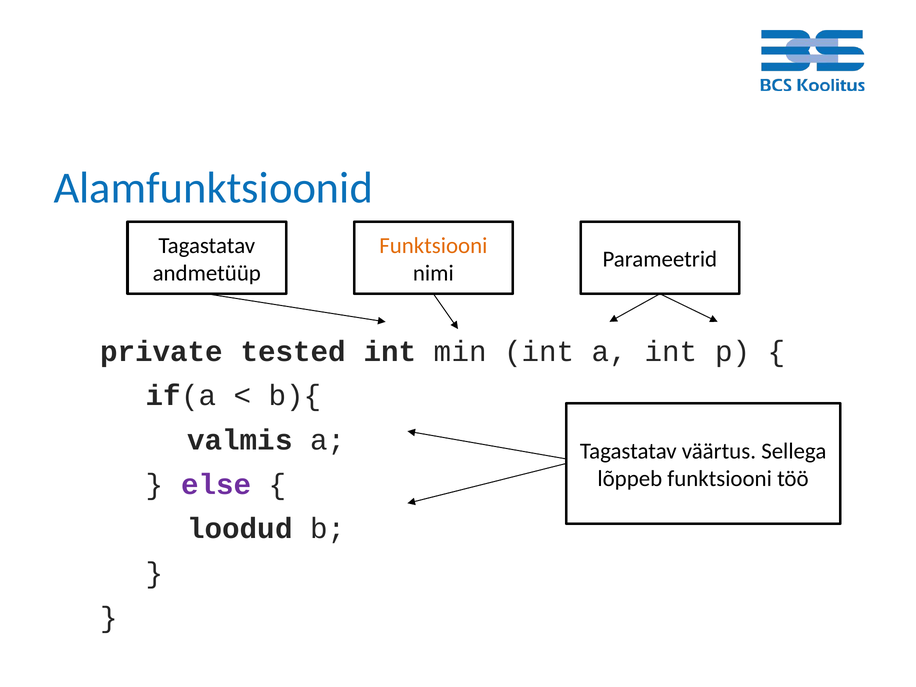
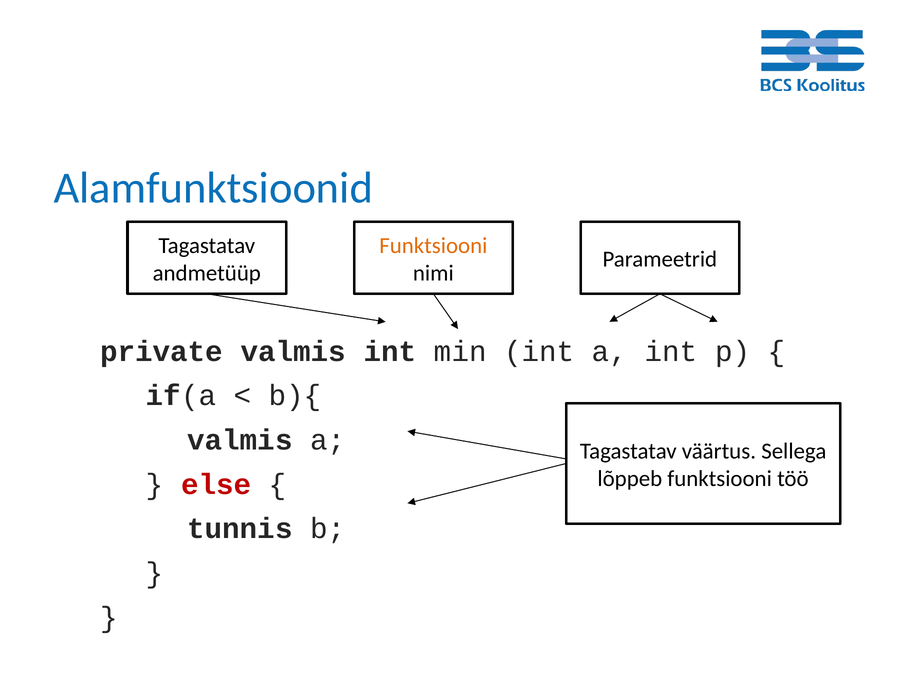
private tested: tested -> valmis
else colour: purple -> red
loodud: loodud -> tunnis
